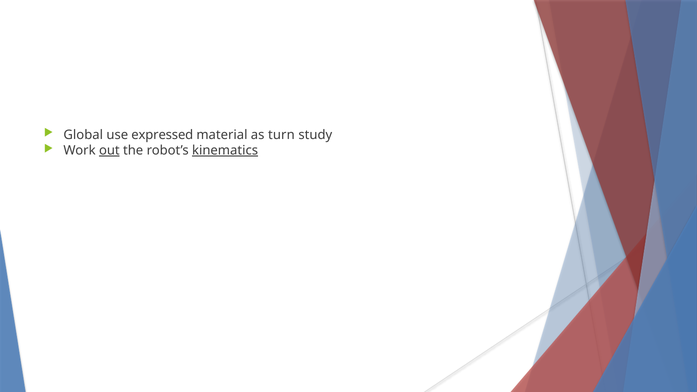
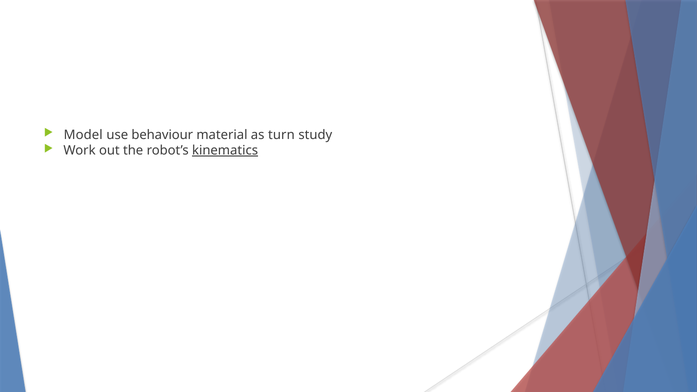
Global: Global -> Model
expressed: expressed -> behaviour
out underline: present -> none
